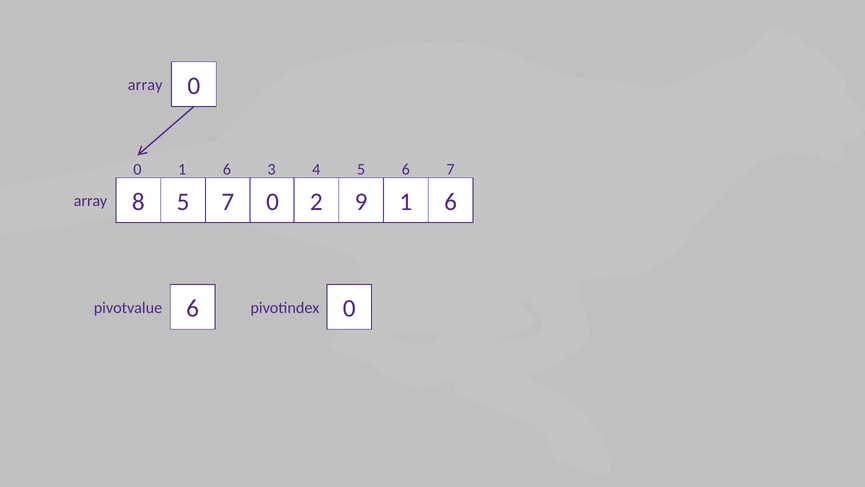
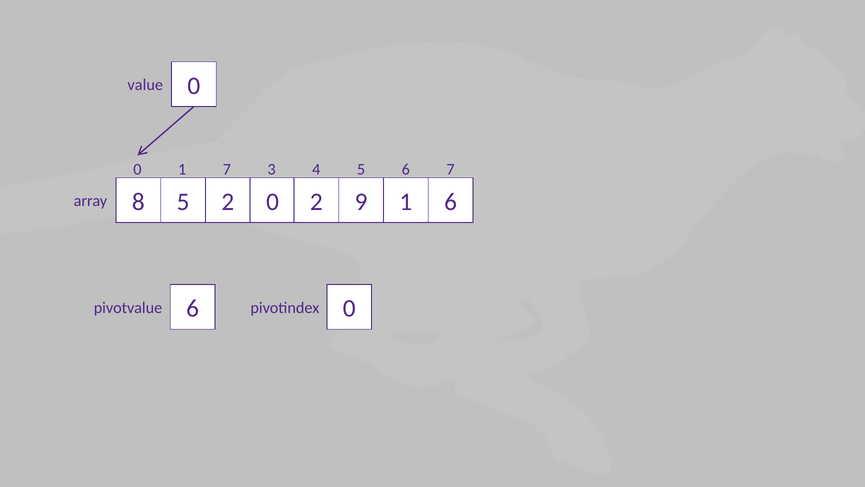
array at (145, 85): array -> value
0 1 6: 6 -> 7
5 7: 7 -> 2
